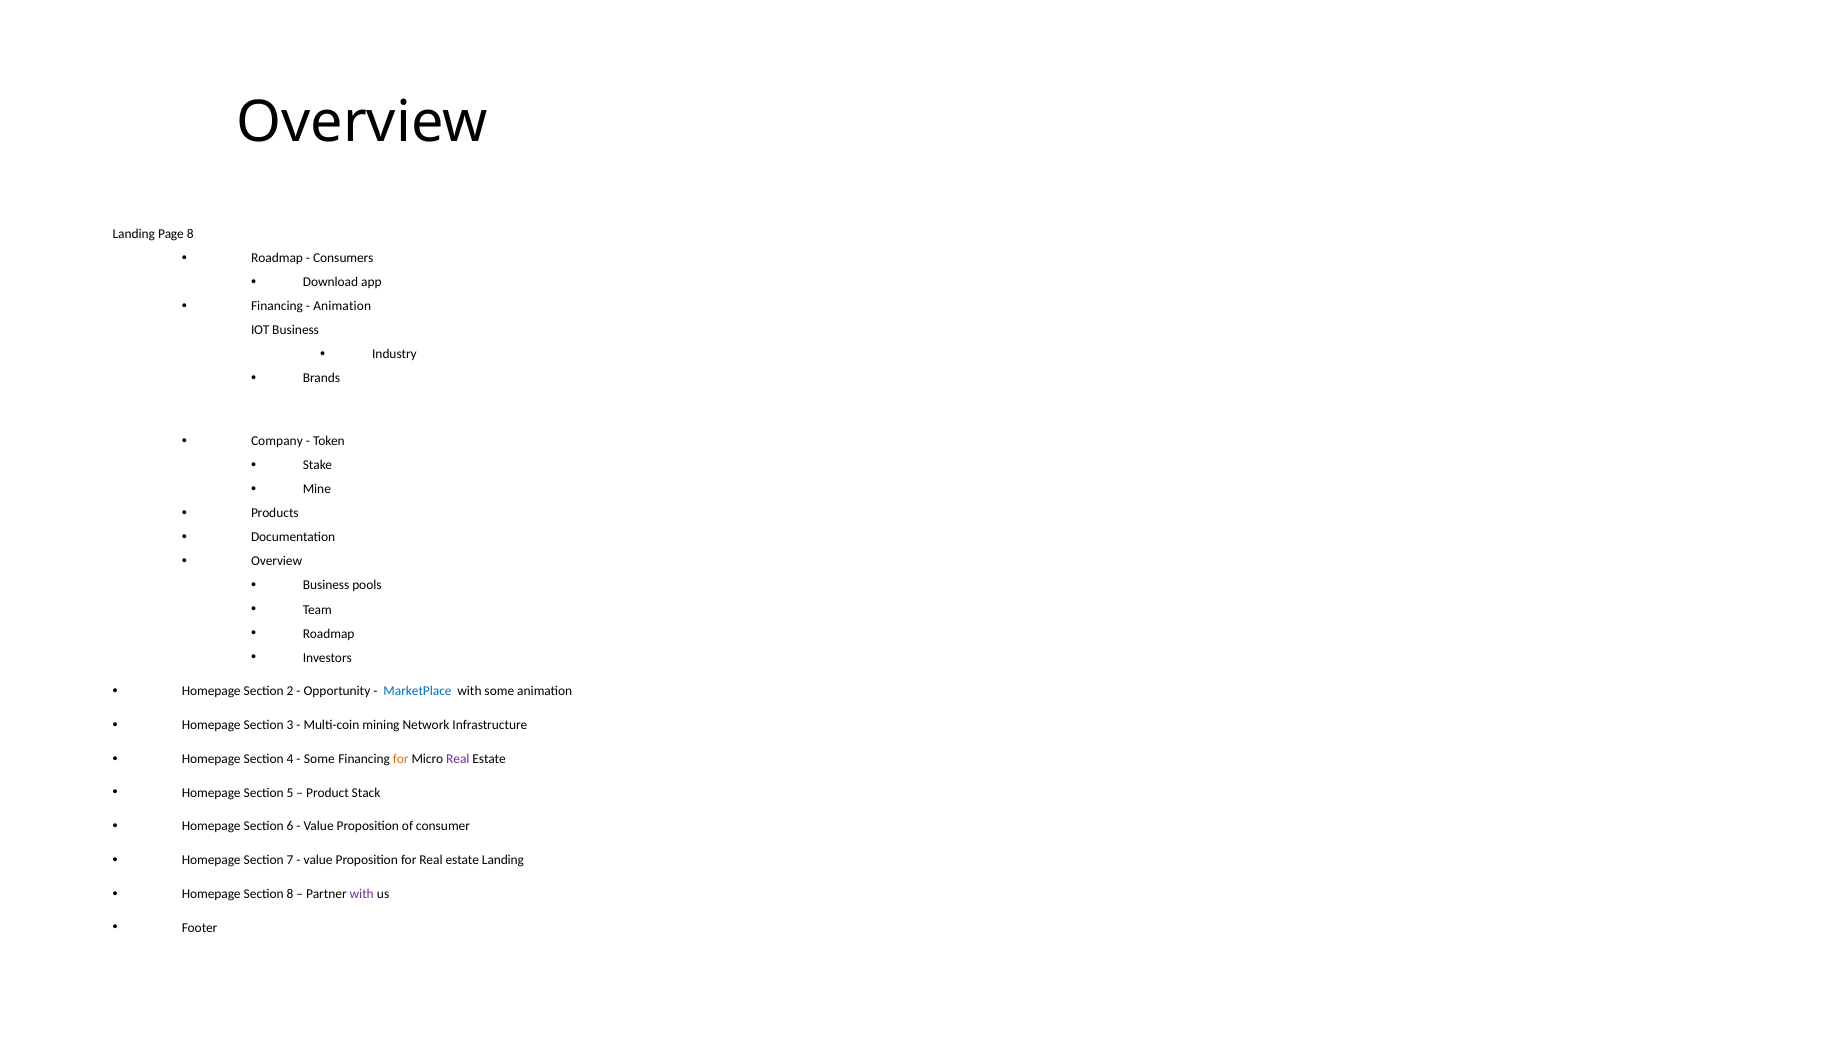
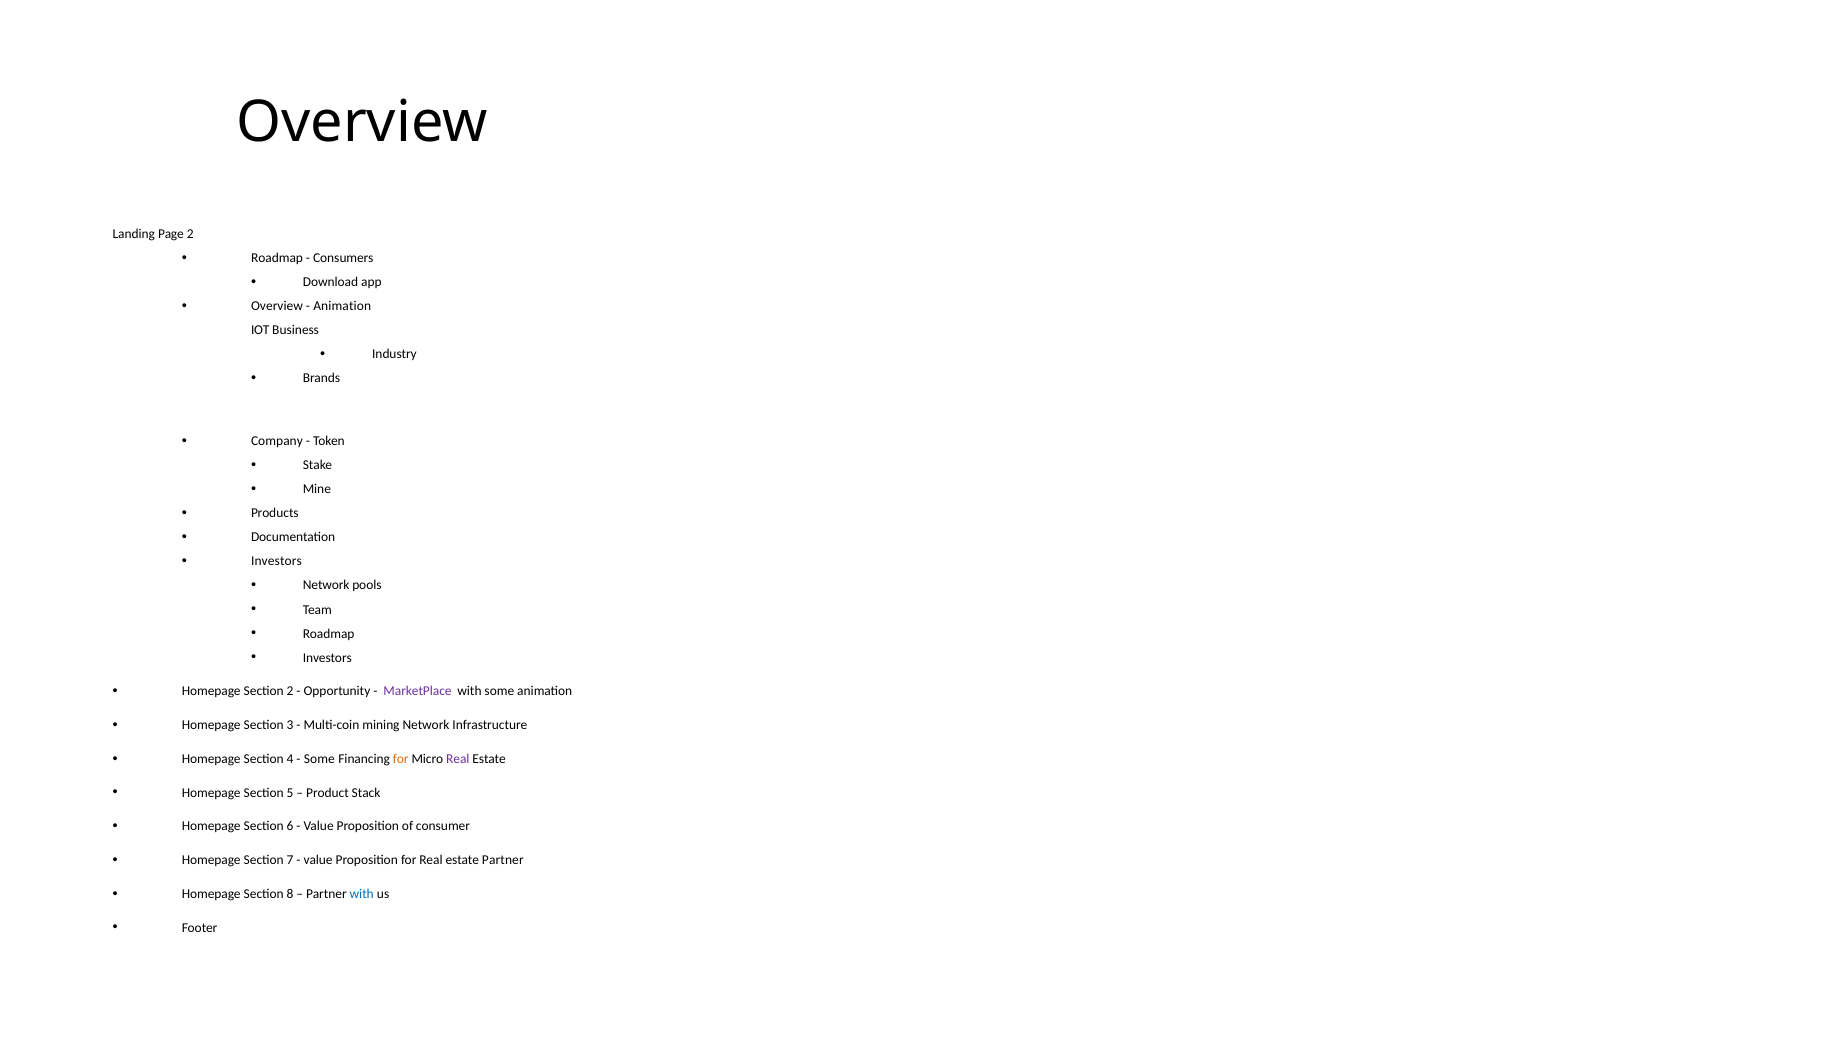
Page 8: 8 -> 2
Financing at (277, 306): Financing -> Overview
Overview at (277, 561): Overview -> Investors
Business at (326, 585): Business -> Network
MarketPlace colour: blue -> purple
estate Landing: Landing -> Partner
with at (362, 894) colour: purple -> blue
